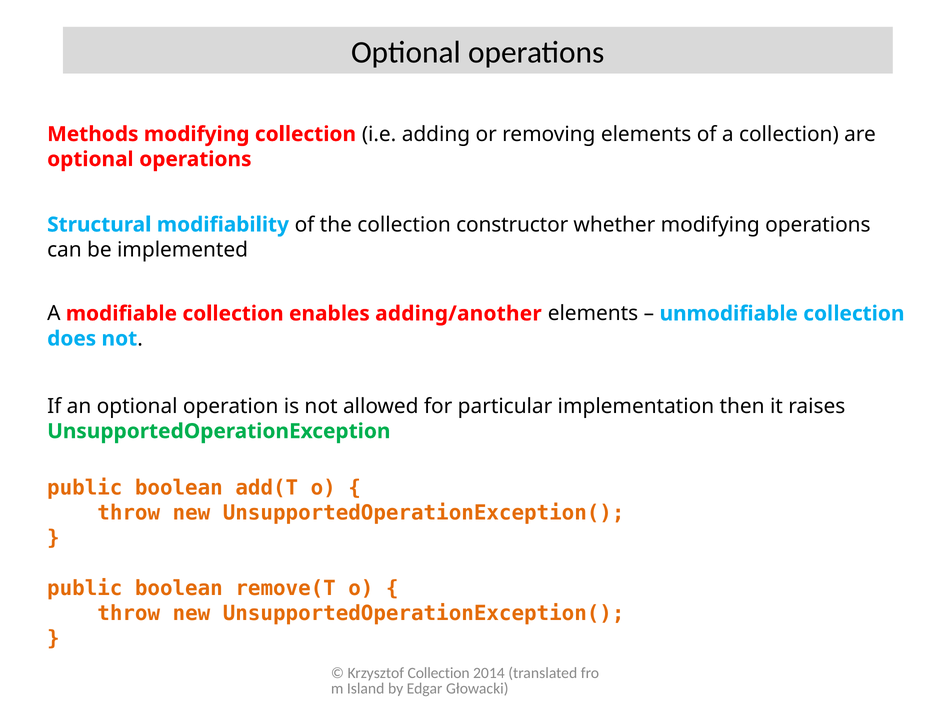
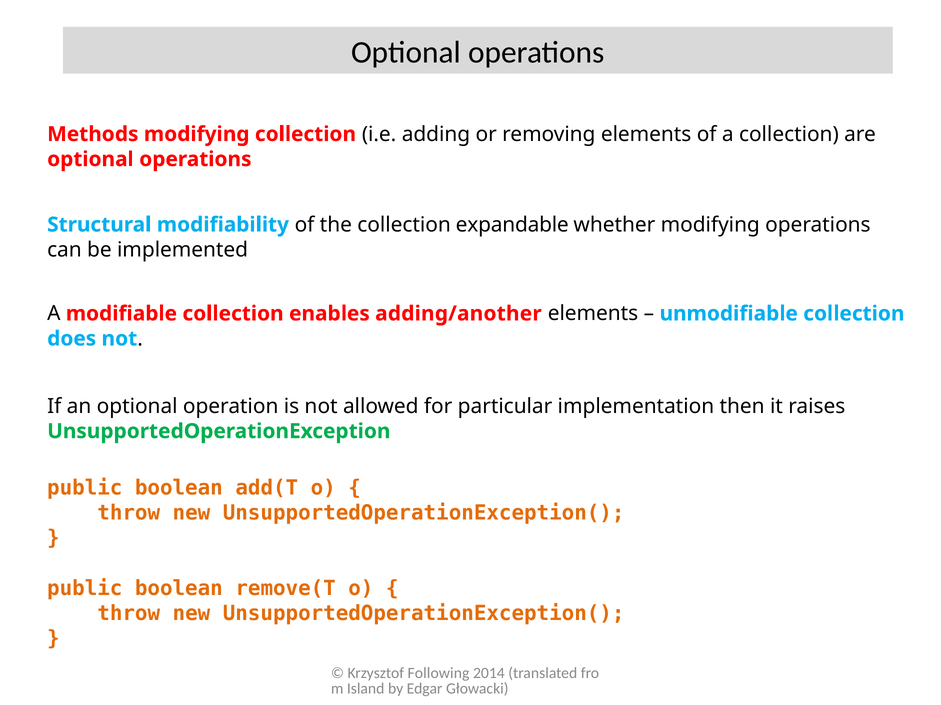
constructor: constructor -> expandable
Krzysztof Collection: Collection -> Following
